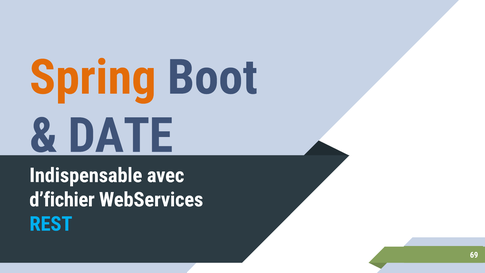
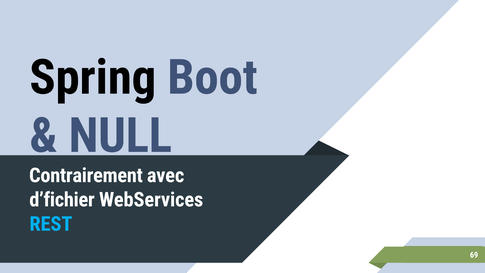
Spring colour: orange -> black
DATE: DATE -> NULL
Indispensable: Indispensable -> Contrairement
